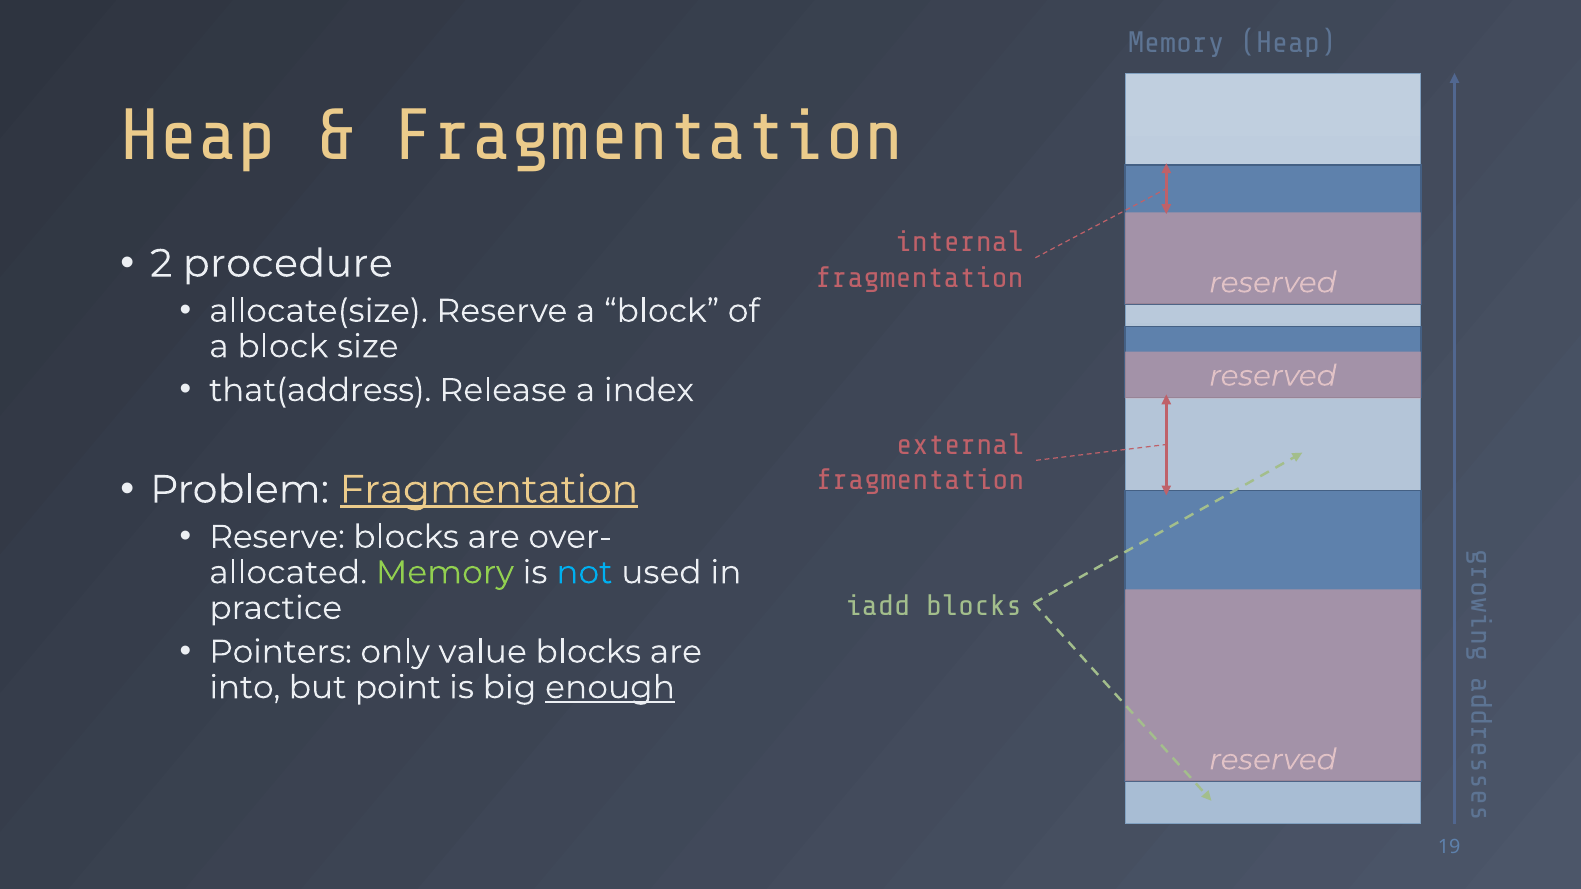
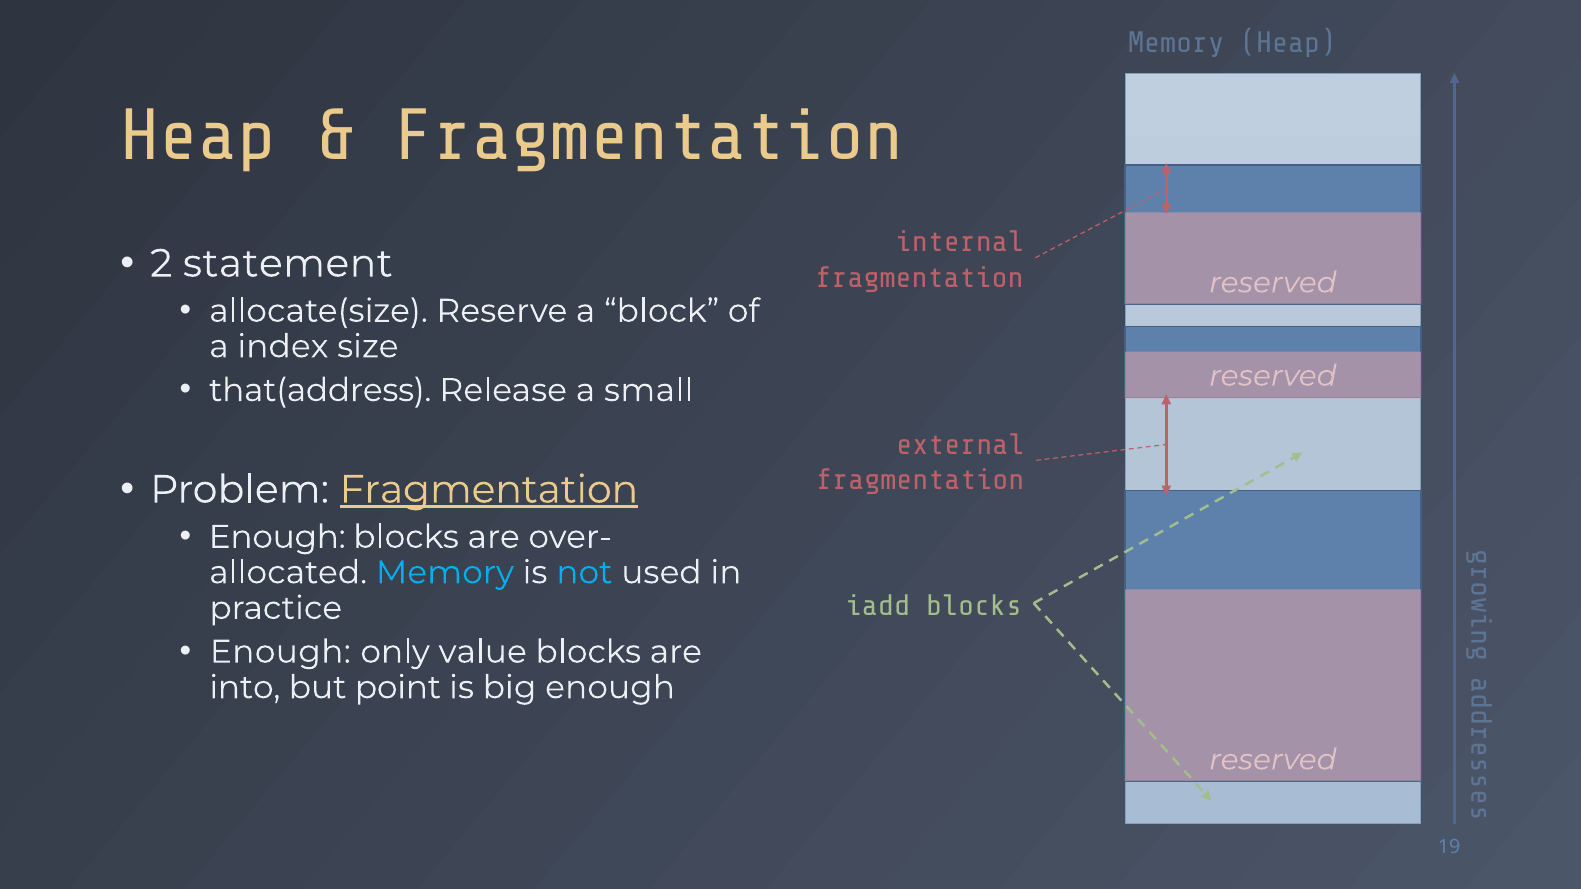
procedure: procedure -> statement
block at (283, 347): block -> index
index: index -> small
Reserve at (277, 537): Reserve -> Enough
Memory at (445, 573) colour: light green -> light blue
Pointers at (281, 652): Pointers -> Enough
enough at (610, 688) underline: present -> none
